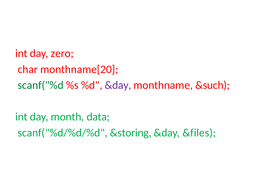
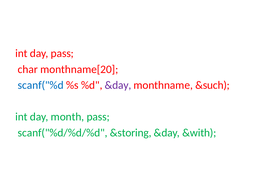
day zero: zero -> pass
scanf("%d colour: green -> blue
month data: data -> pass
&files: &files -> &with
